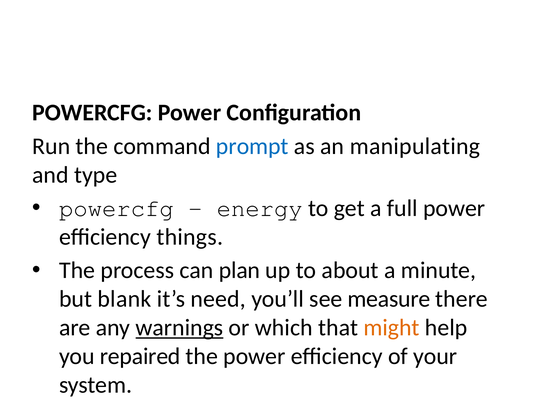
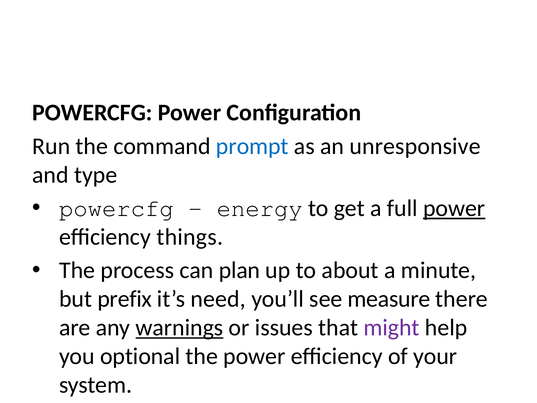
manipulating: manipulating -> unresponsive
power at (454, 208) underline: none -> present
blank: blank -> prefix
which: which -> issues
might colour: orange -> purple
repaired: repaired -> optional
